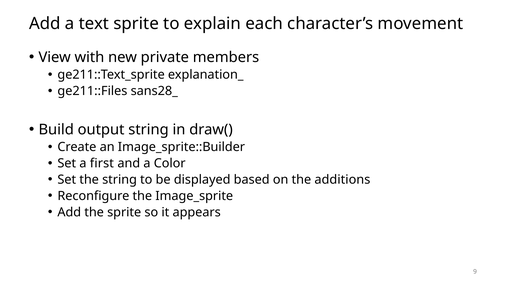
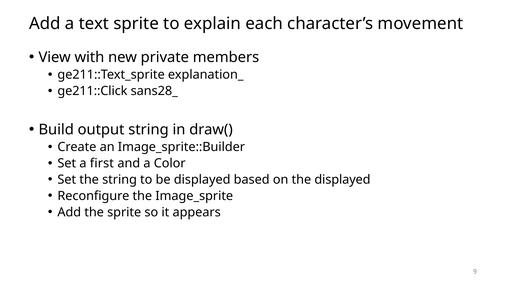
ge211::Files: ge211::Files -> ge211::Click
the additions: additions -> displayed
